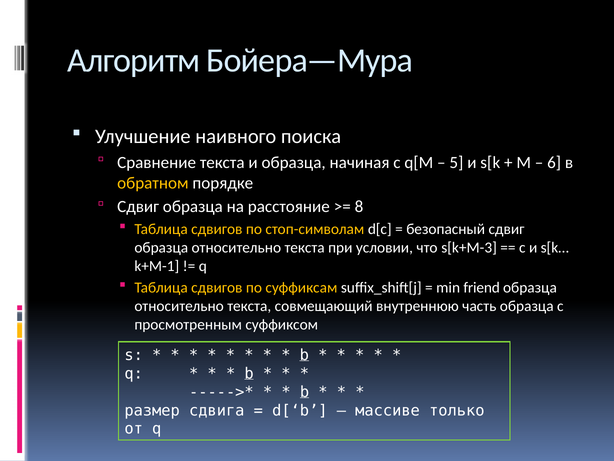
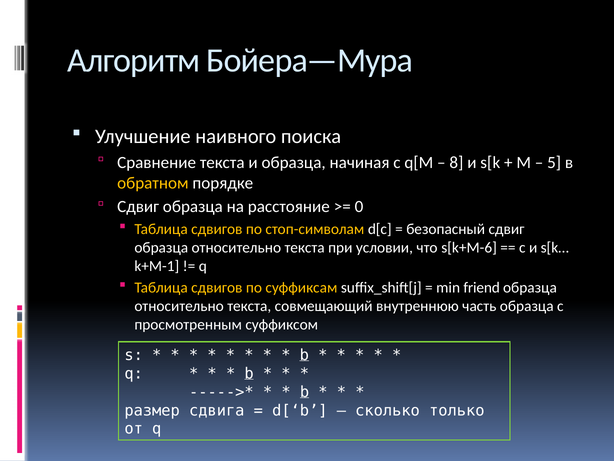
5: 5 -> 8
6: 6 -> 5
8: 8 -> 0
s[k+M-3: s[k+M-3 -> s[k+M-6
массиве: массиве -> сколько
